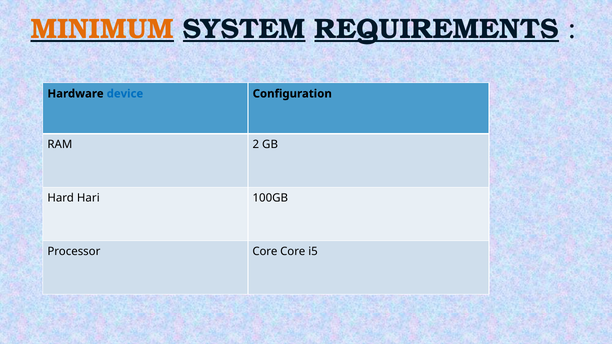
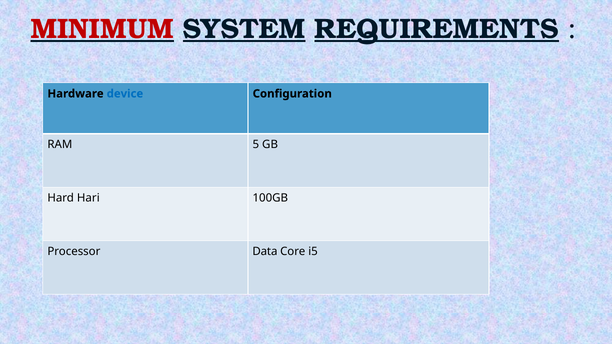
MINIMUM colour: orange -> red
2: 2 -> 5
Processor Core: Core -> Data
